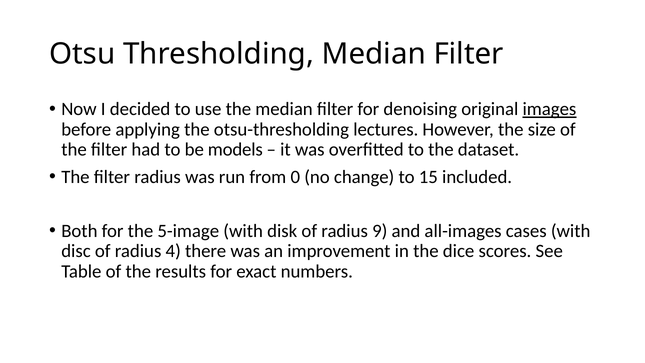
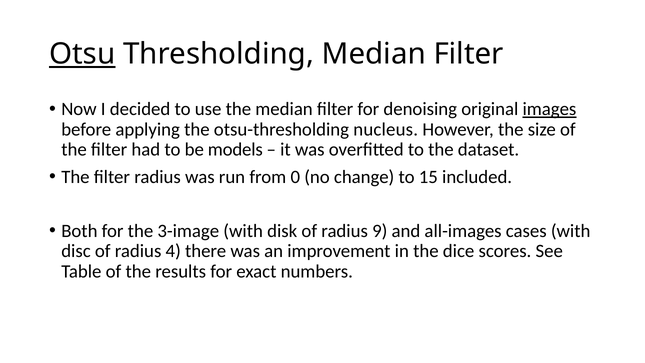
Otsu underline: none -> present
lectures: lectures -> nucleus
5-image: 5-image -> 3-image
